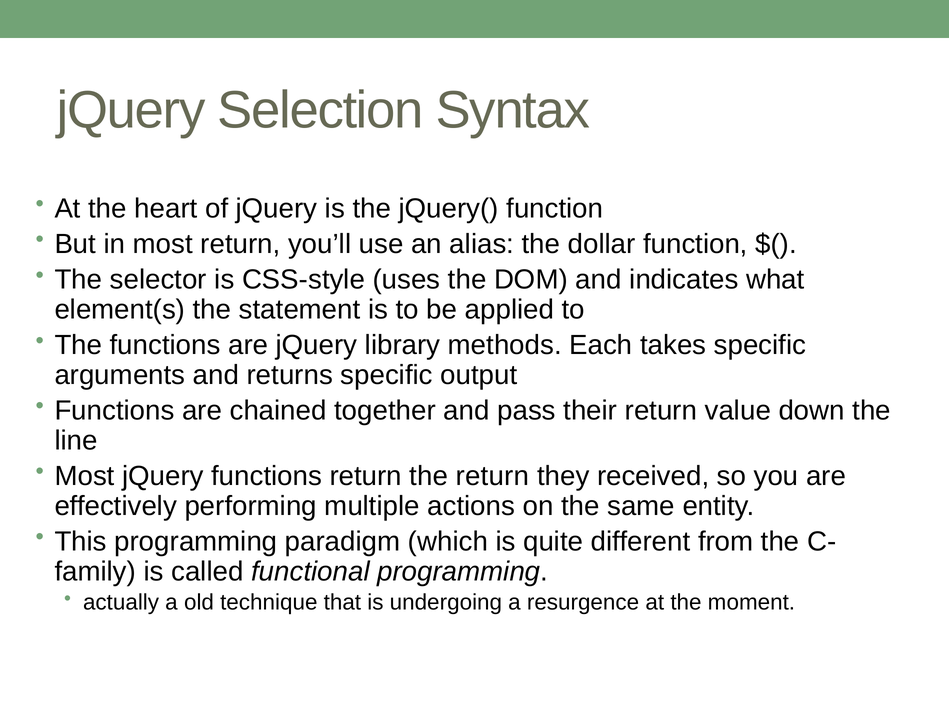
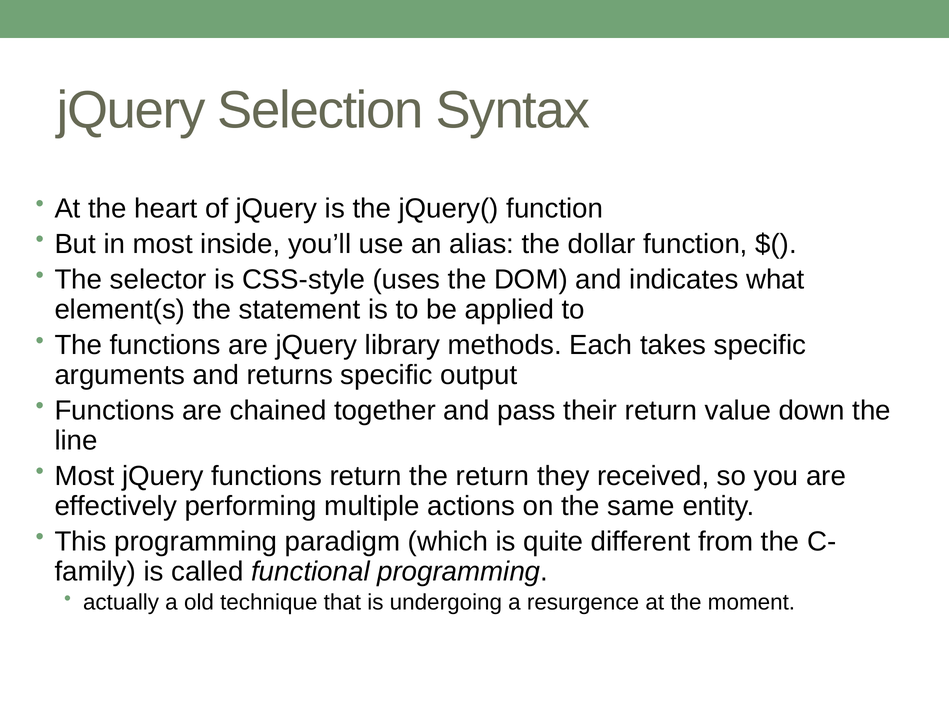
most return: return -> inside
